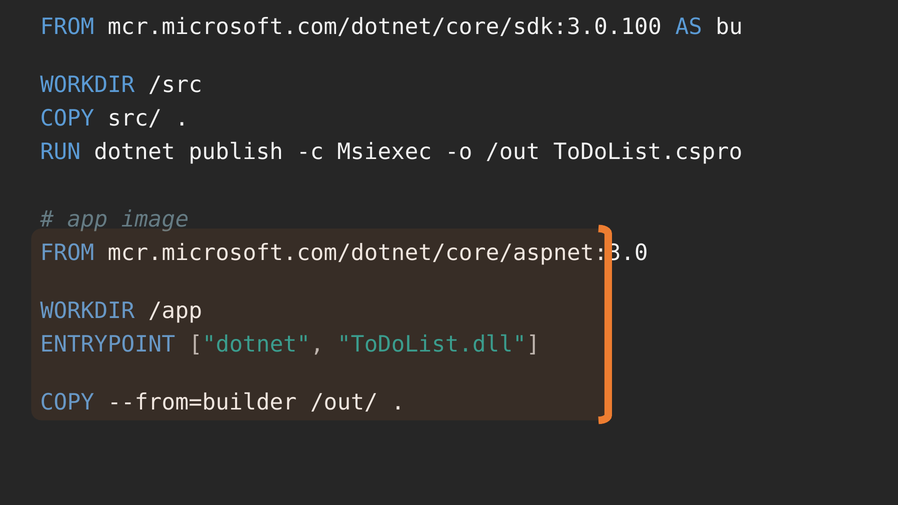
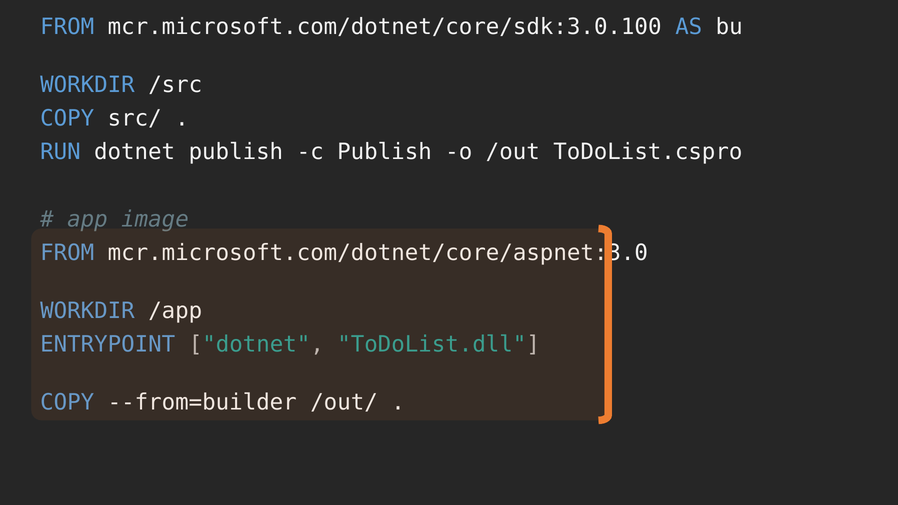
c Msiexec: Msiexec -> Publish
